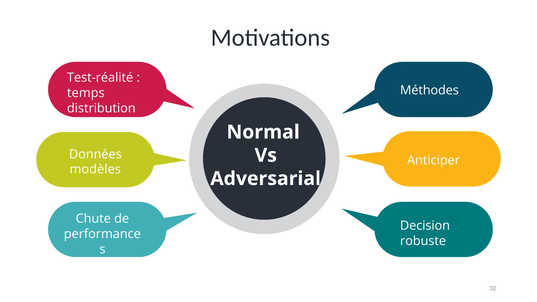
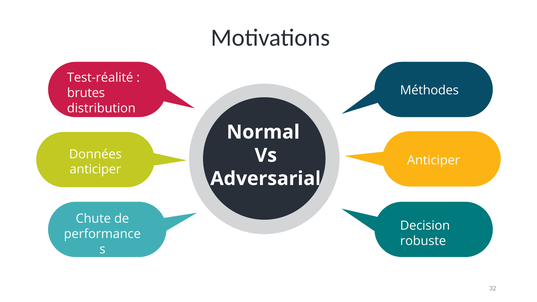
temps: temps -> brutes
modèles at (95, 169): modèles -> anticiper
